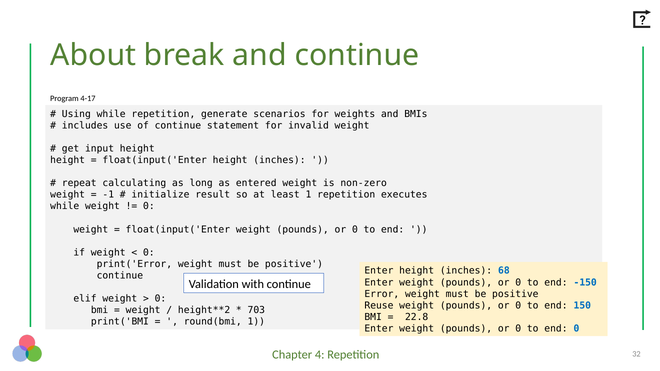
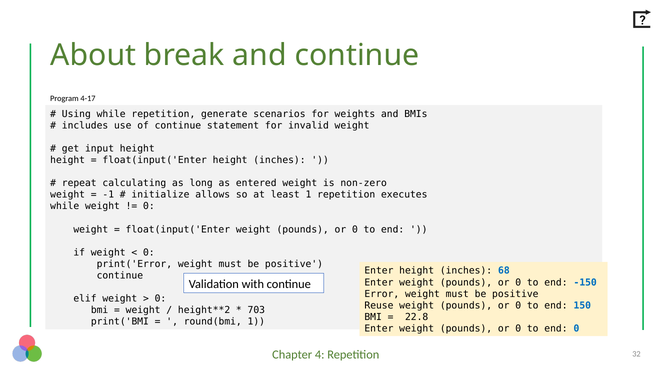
result: result -> allows
